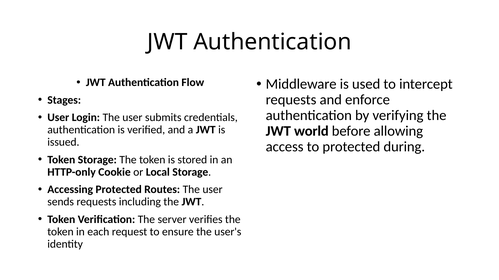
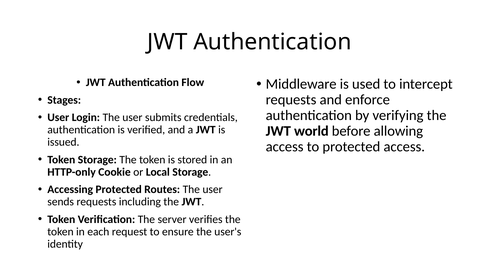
protected during: during -> access
